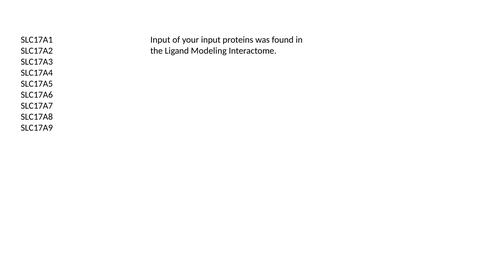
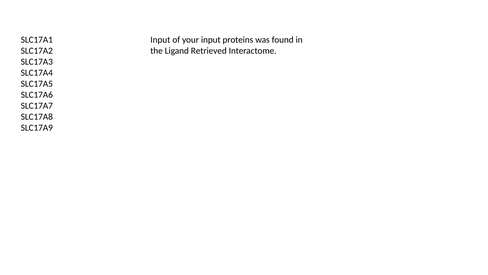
Modeling: Modeling -> Retrieved
